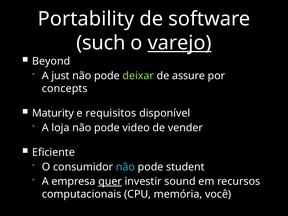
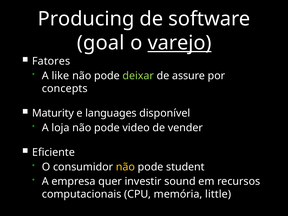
Portability: Portability -> Producing
such: such -> goal
Beyond: Beyond -> Fatores
just: just -> like
requisitos: requisitos -> languages
não at (125, 167) colour: light blue -> yellow
quer underline: present -> none
você: você -> little
